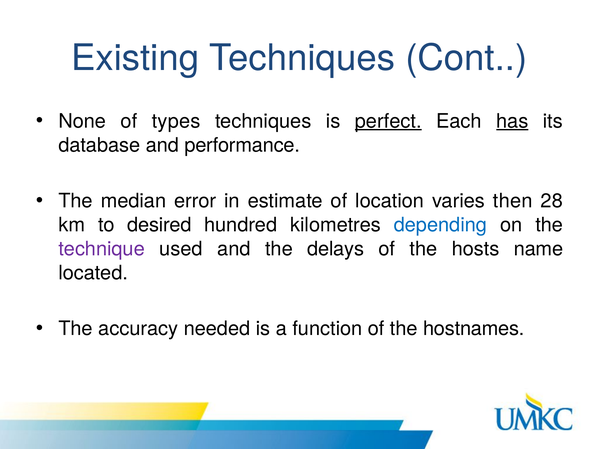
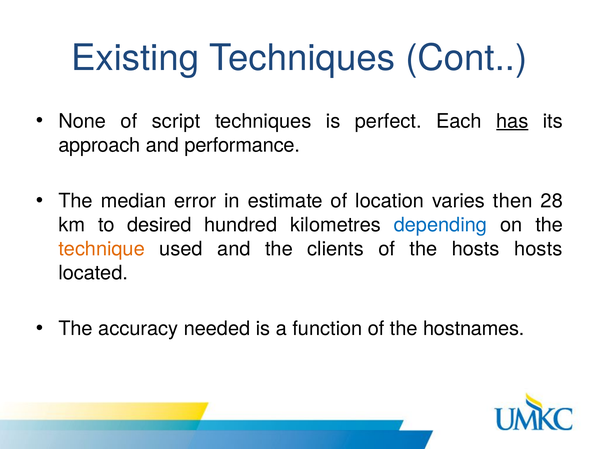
types: types -> script
perfect underline: present -> none
database: database -> approach
technique colour: purple -> orange
delays: delays -> clients
hosts name: name -> hosts
